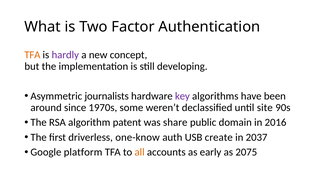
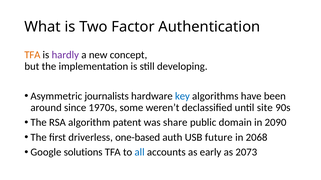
key colour: purple -> blue
2016: 2016 -> 2090
one-know: one-know -> one-based
create: create -> future
2037: 2037 -> 2068
platform: platform -> solutions
all colour: orange -> blue
2075: 2075 -> 2073
